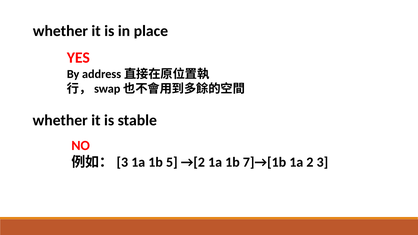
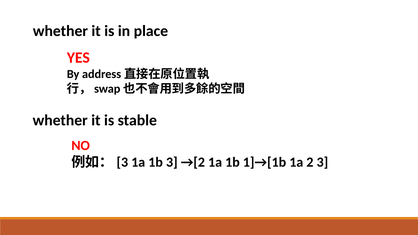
1b 5: 5 -> 3
7]→[1b: 7]→[1b -> 1]→[1b
